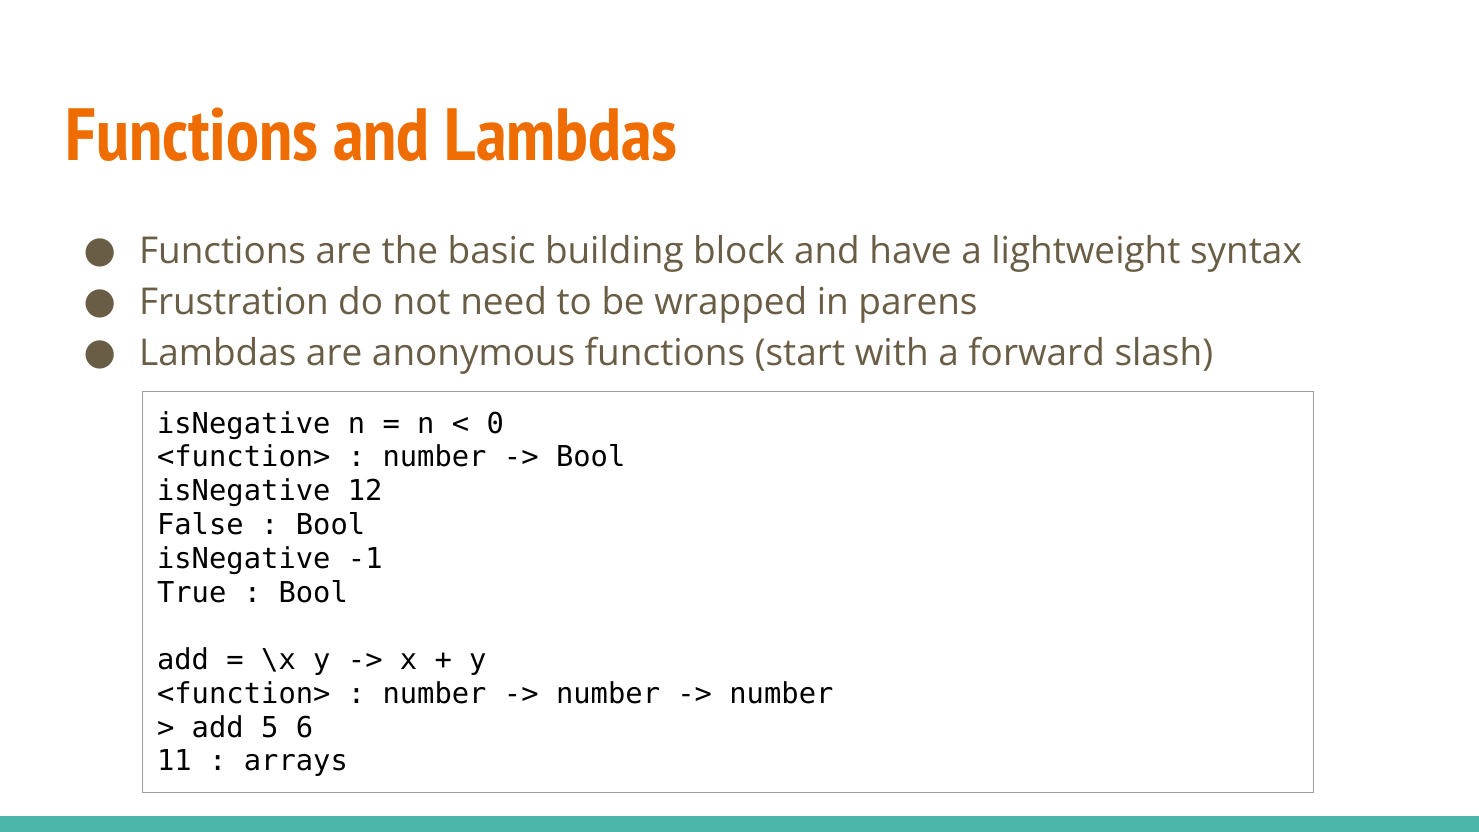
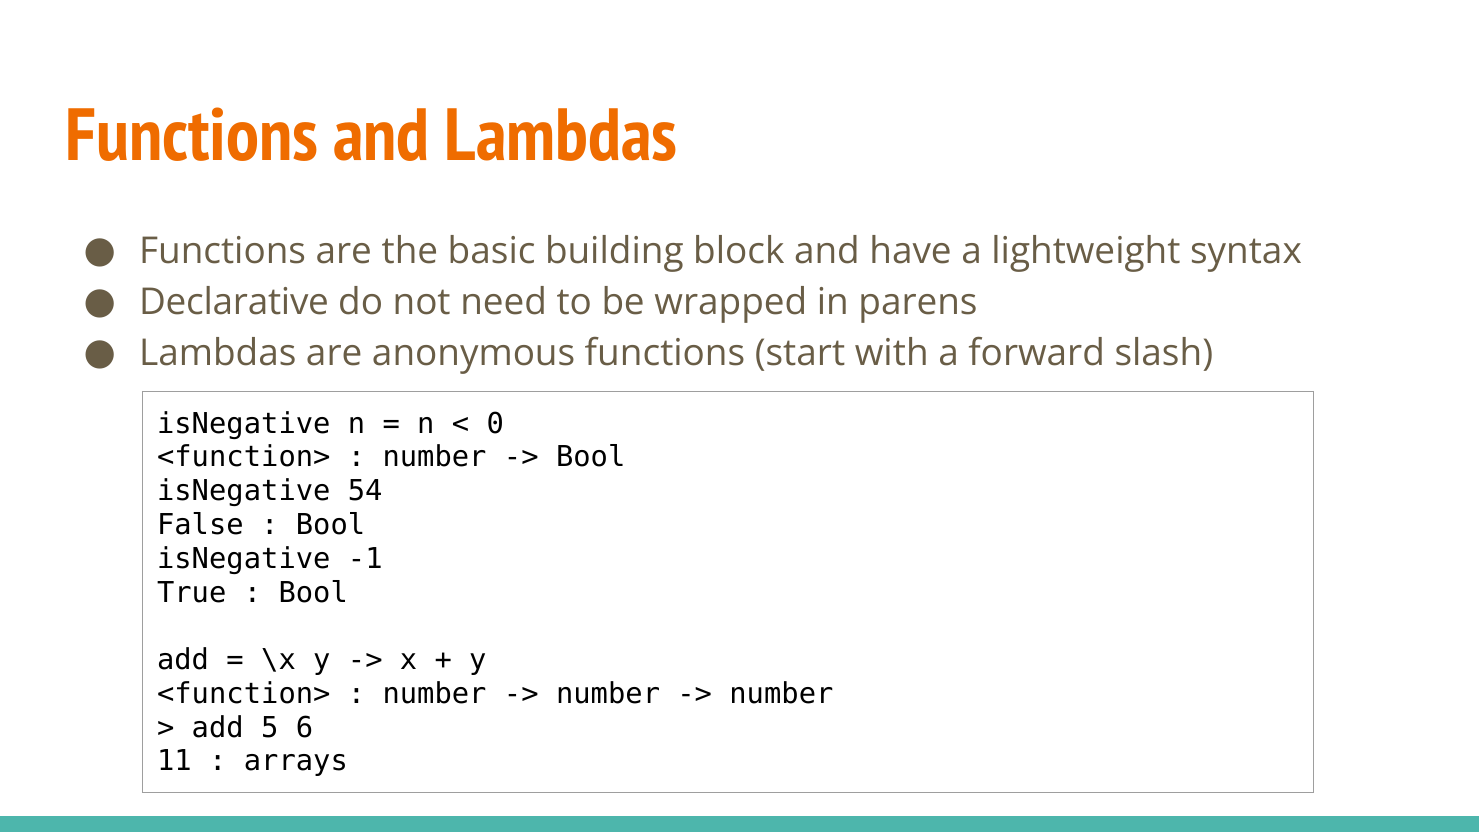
Frustration: Frustration -> Declarative
12: 12 -> 54
